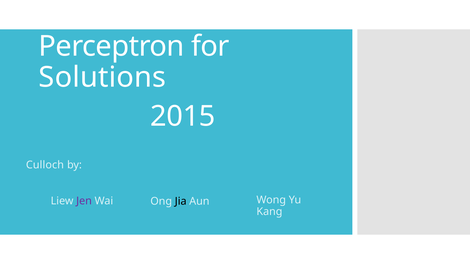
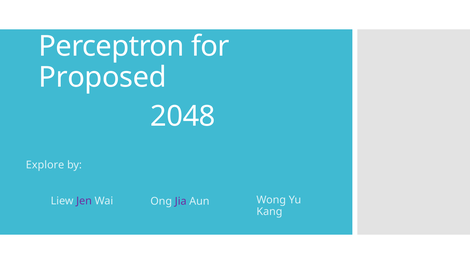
Solutions: Solutions -> Proposed
2015: 2015 -> 2048
Culloch: Culloch -> Explore
Jia colour: black -> purple
